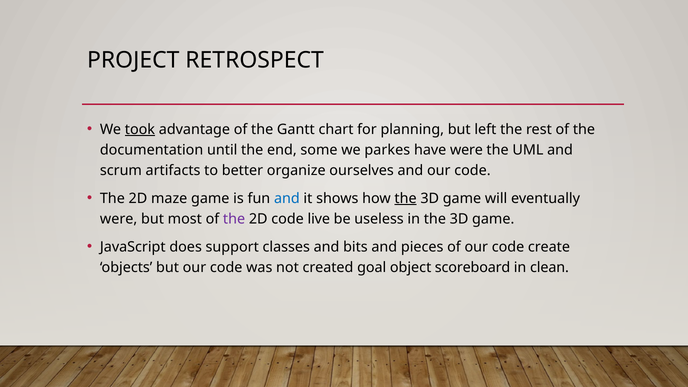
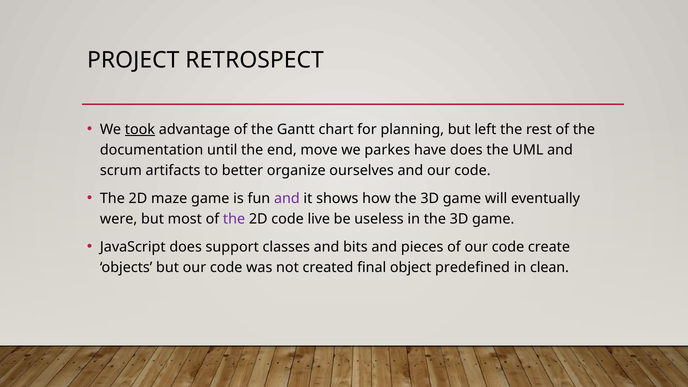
some: some -> move
have were: were -> does
and at (287, 198) colour: blue -> purple
the at (406, 198) underline: present -> none
goal: goal -> final
scoreboard: scoreboard -> predefined
